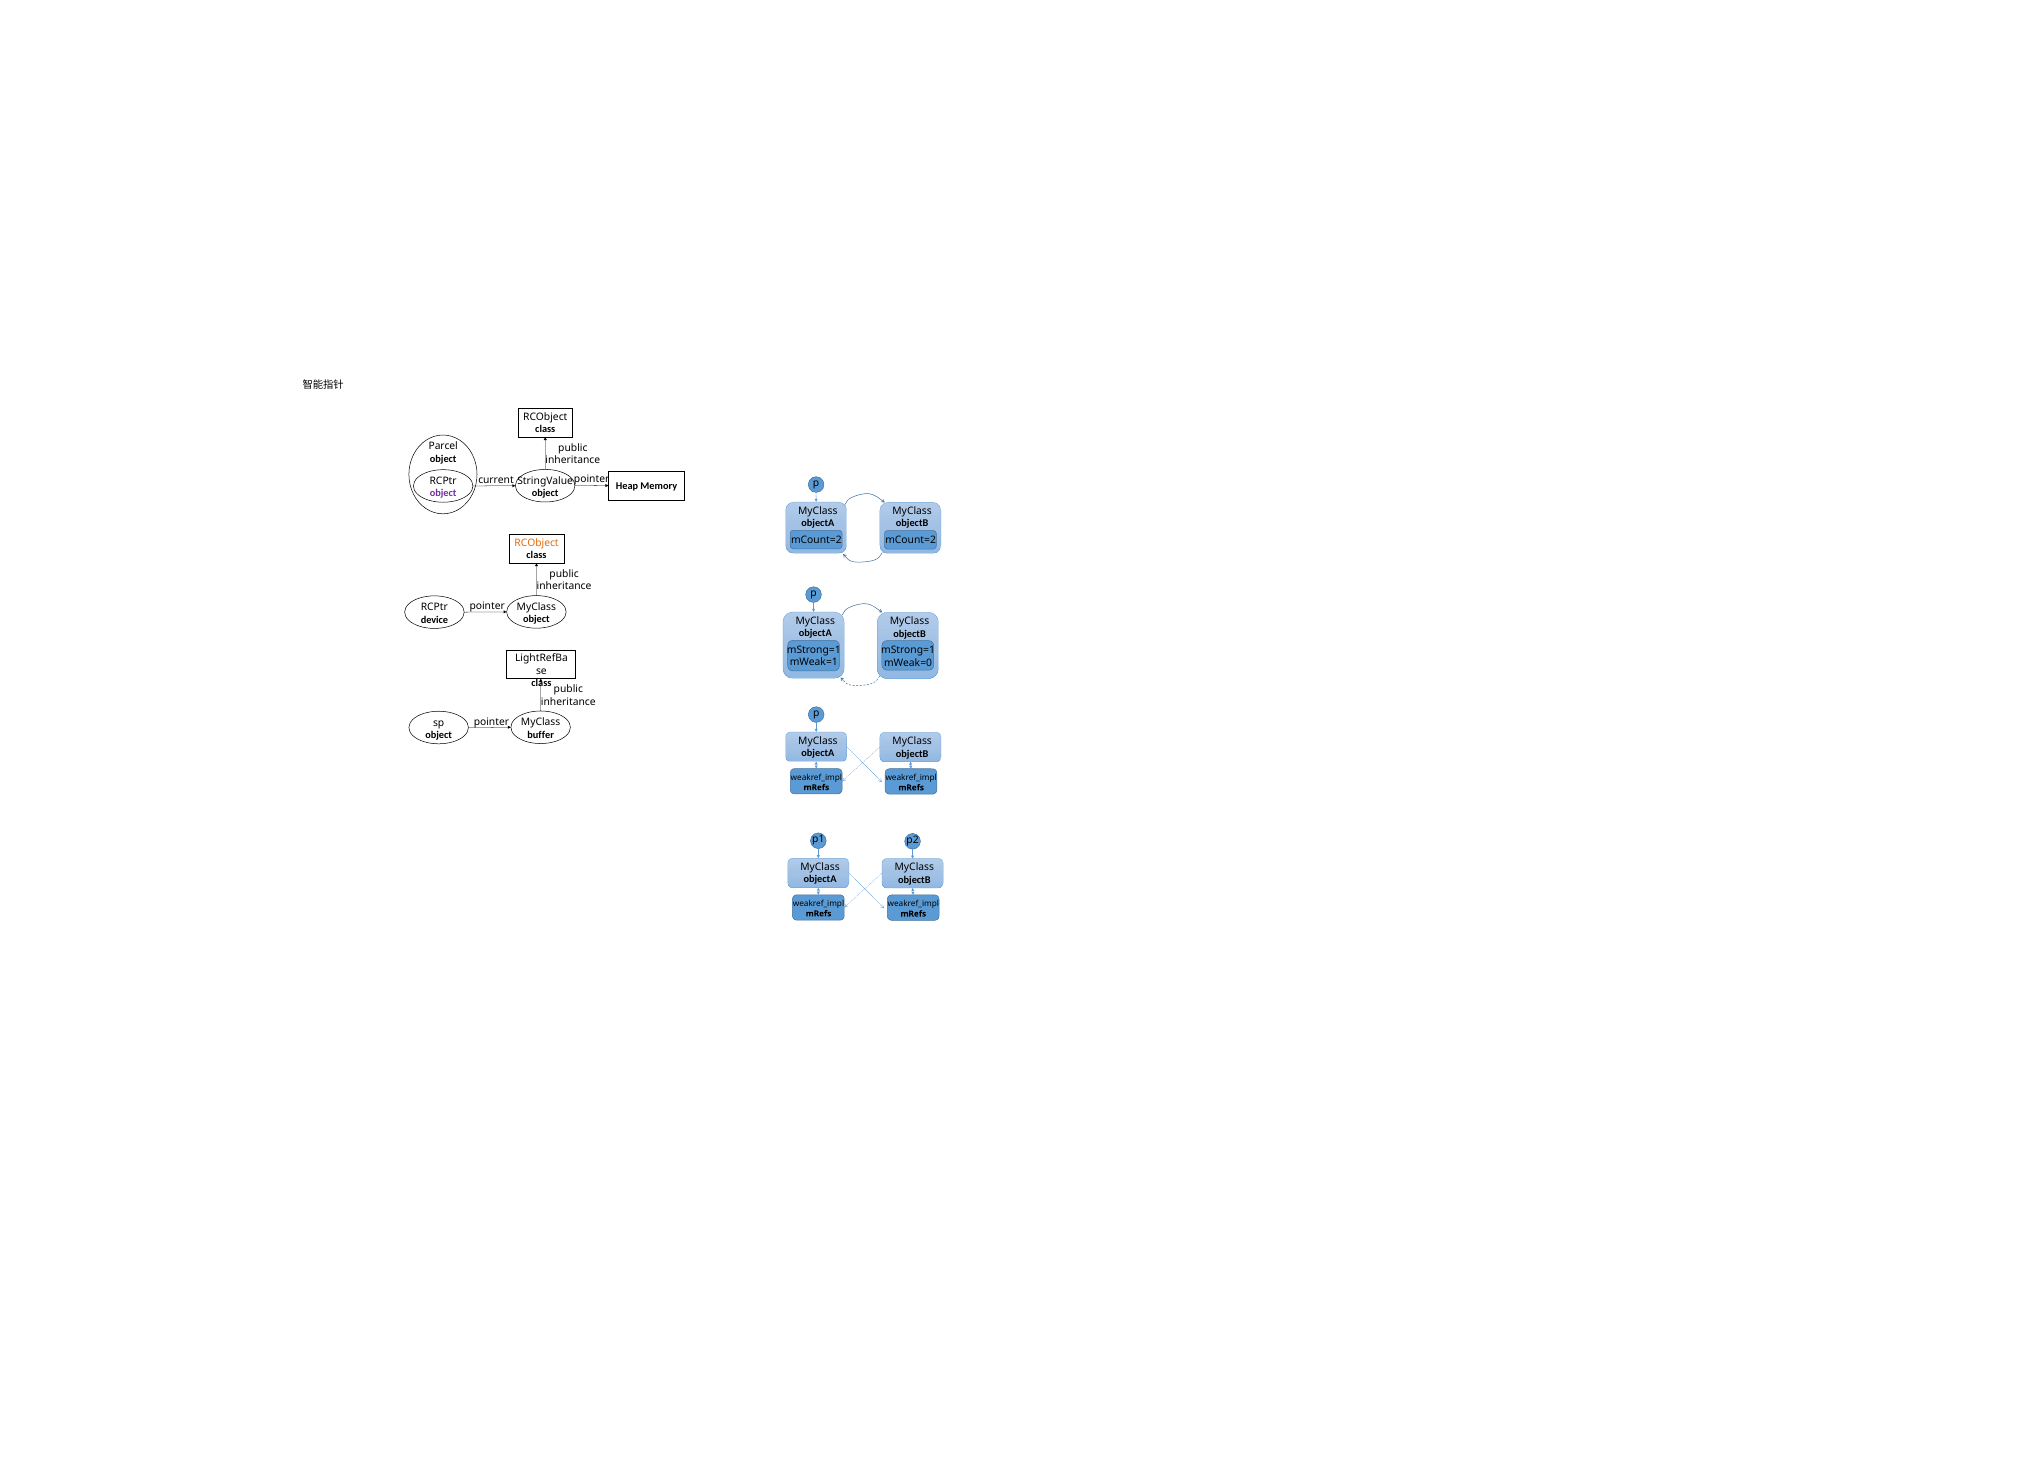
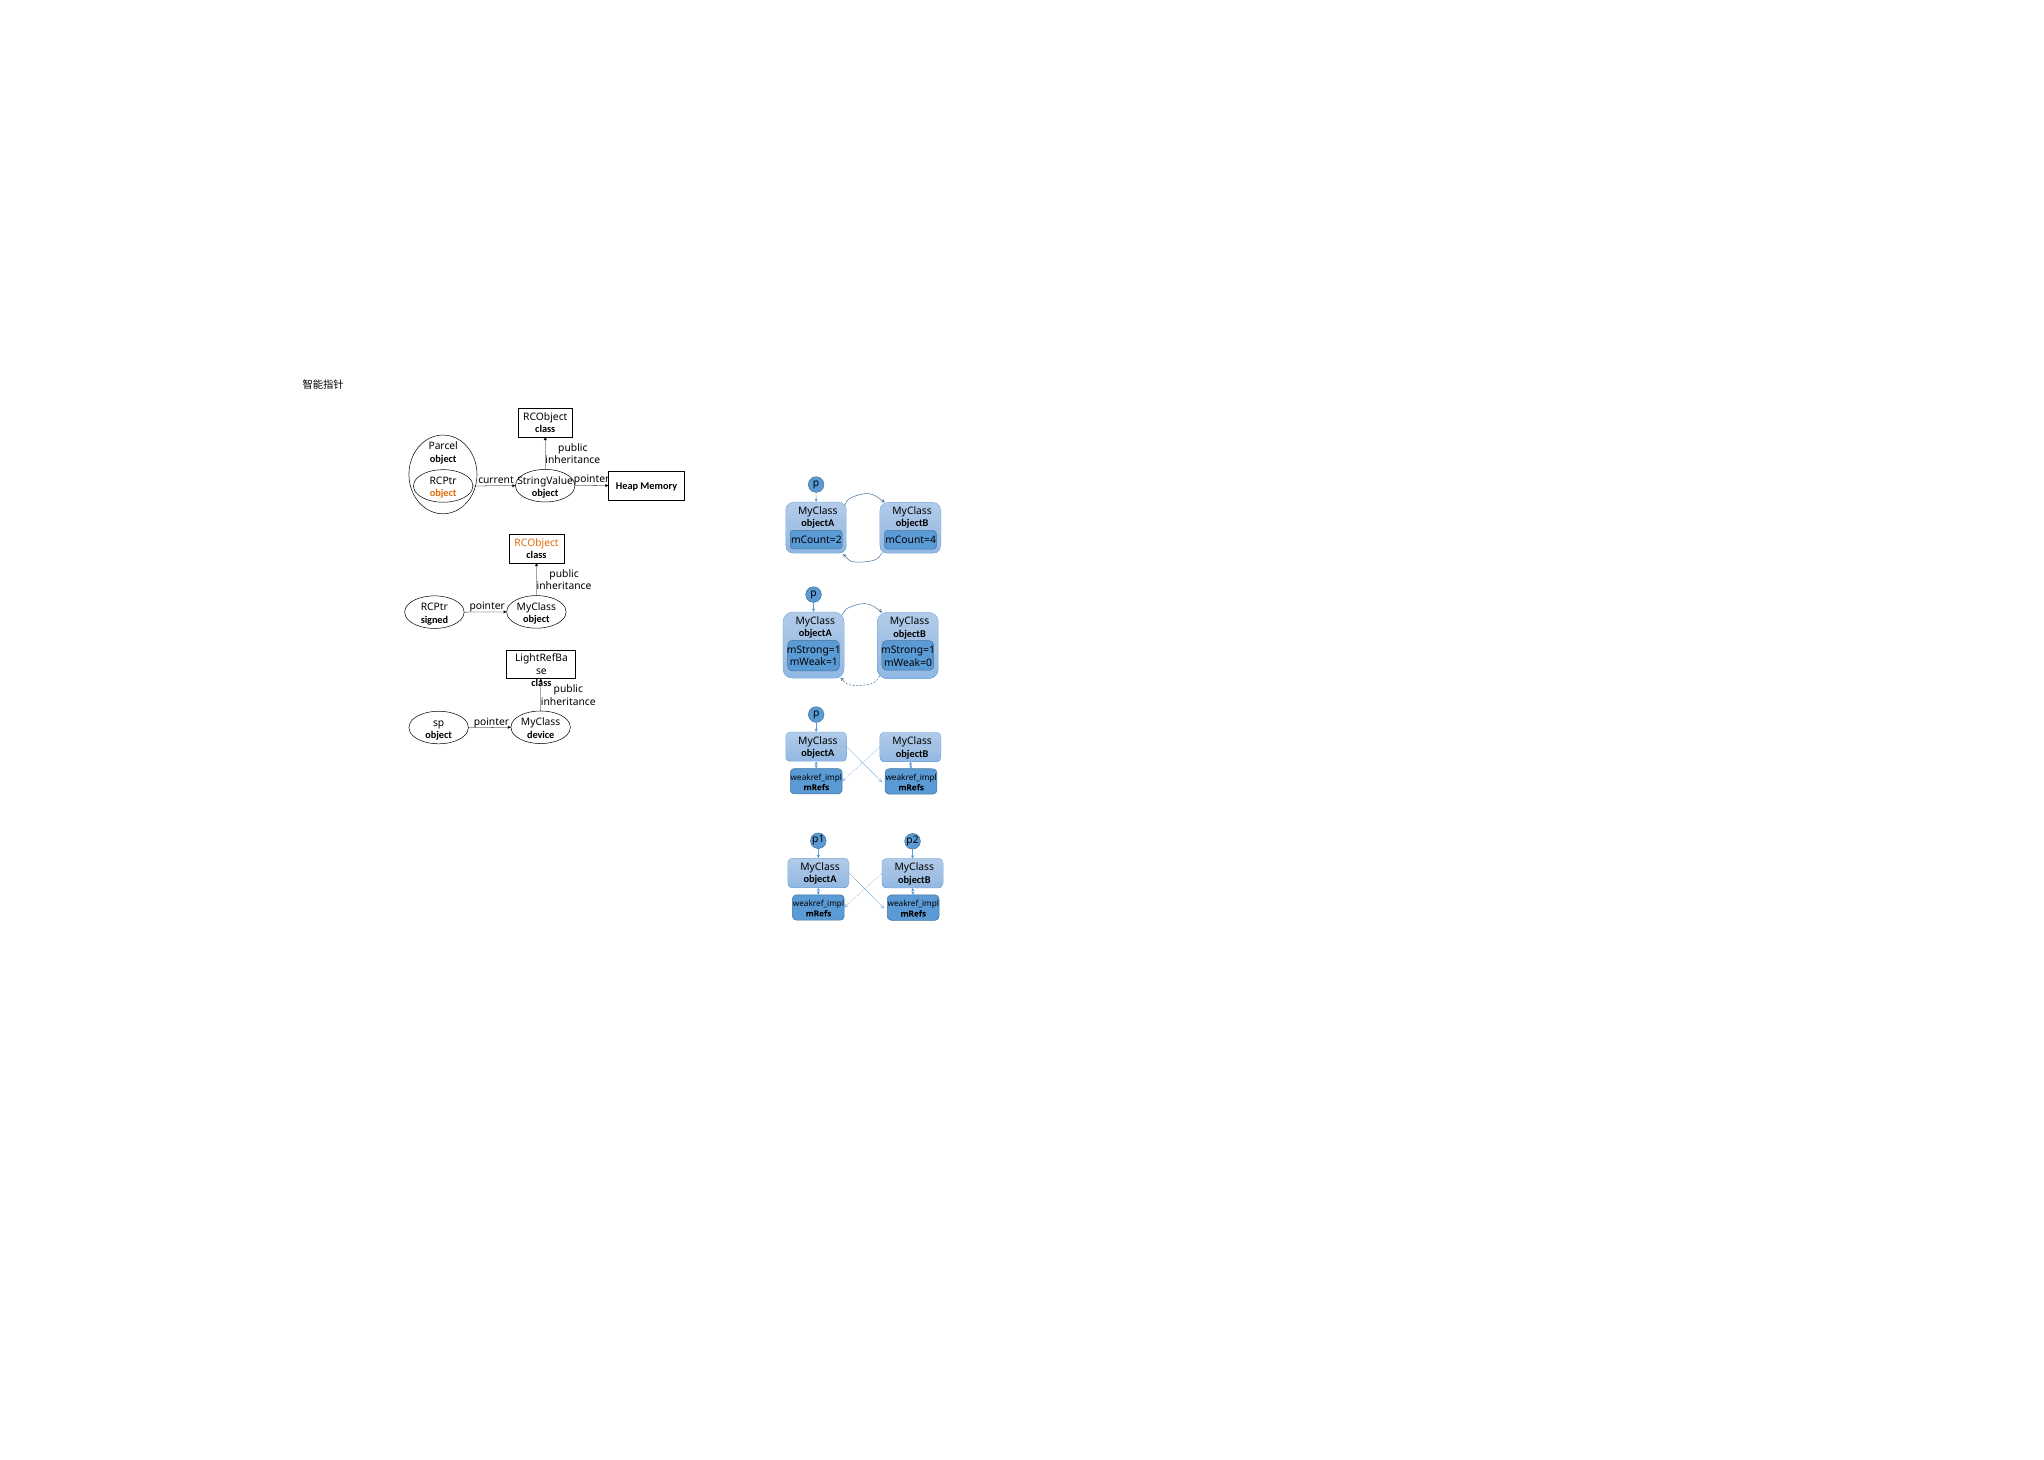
object at (443, 493) colour: purple -> orange
mCount=2 at (911, 540): mCount=2 -> mCount=4
device: device -> signed
buffer: buffer -> device
